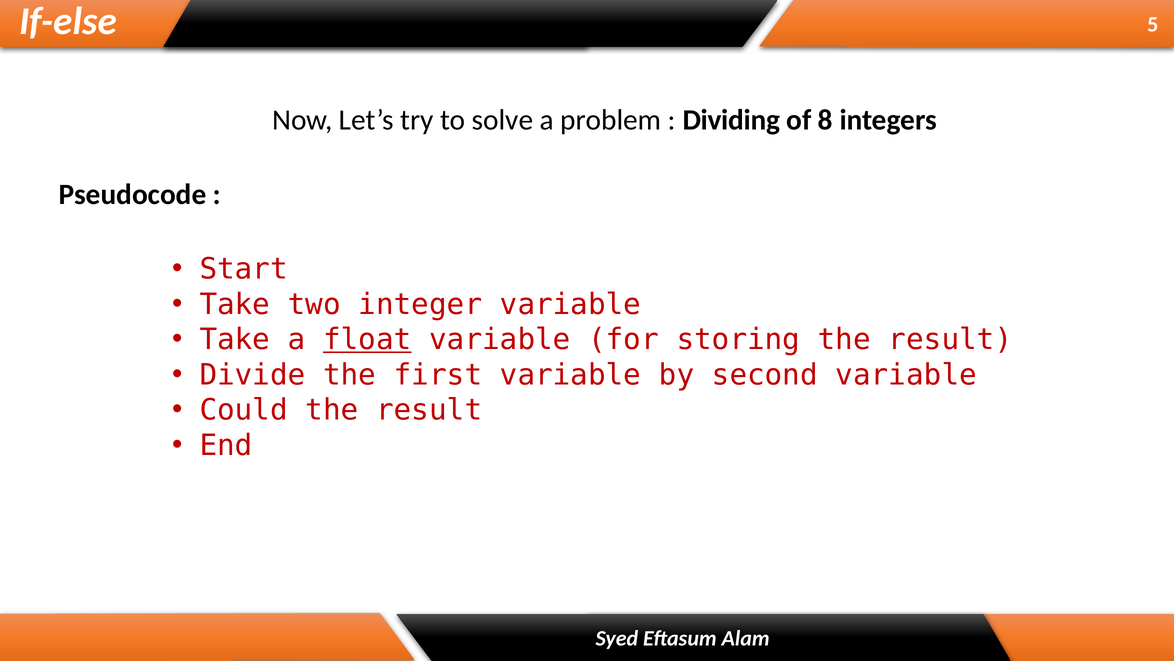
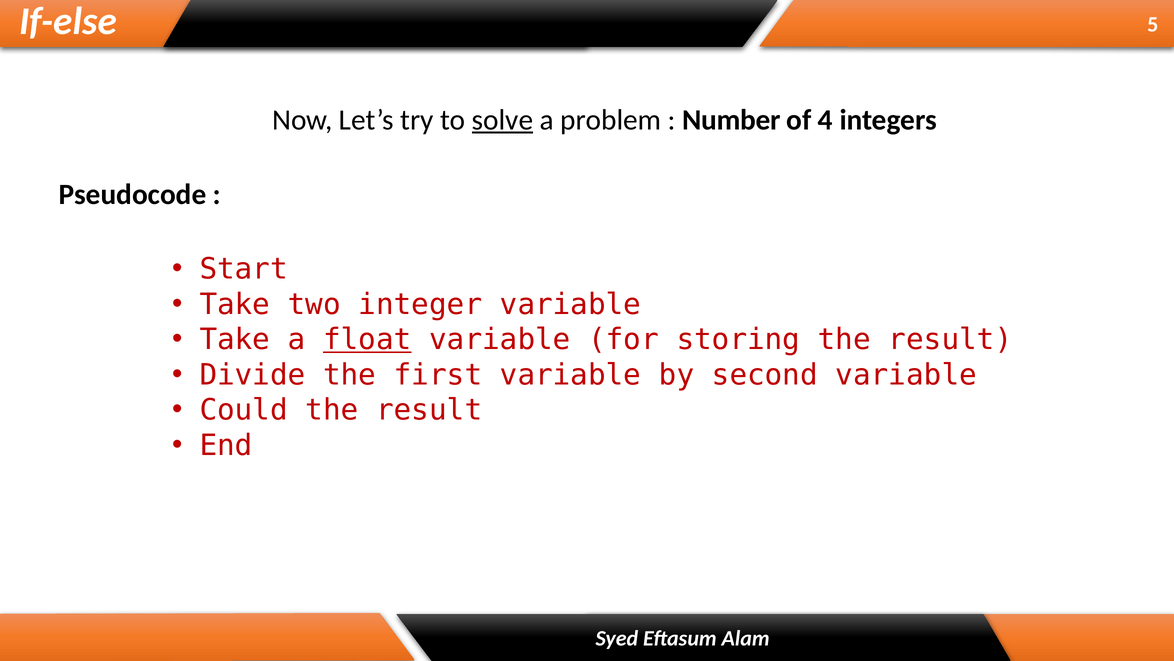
solve underline: none -> present
Dividing: Dividing -> Number
8: 8 -> 4
